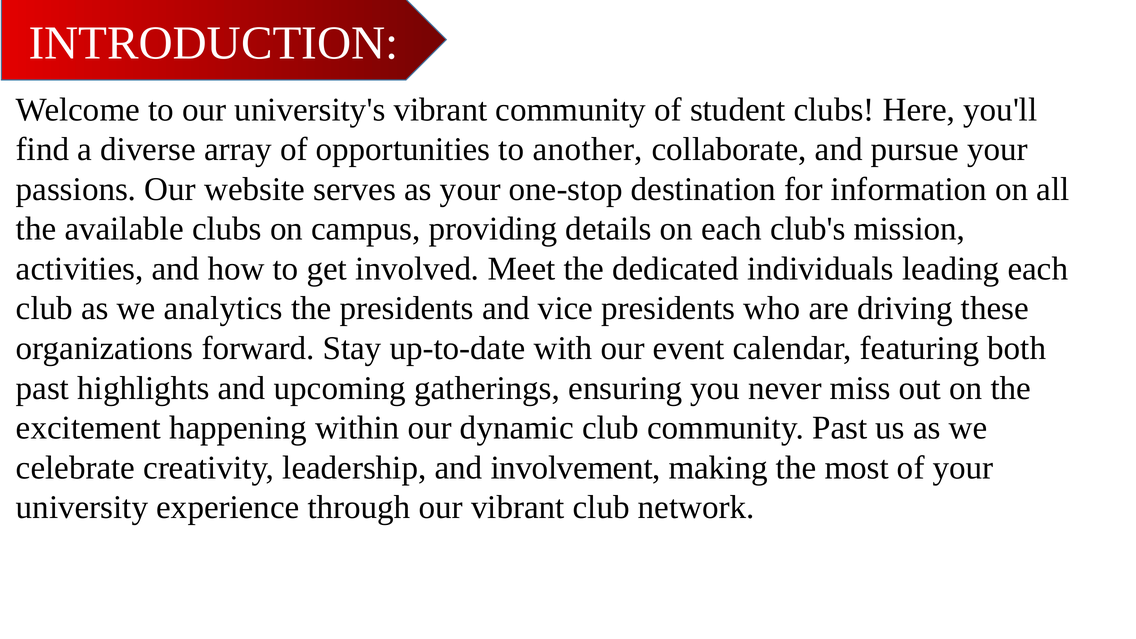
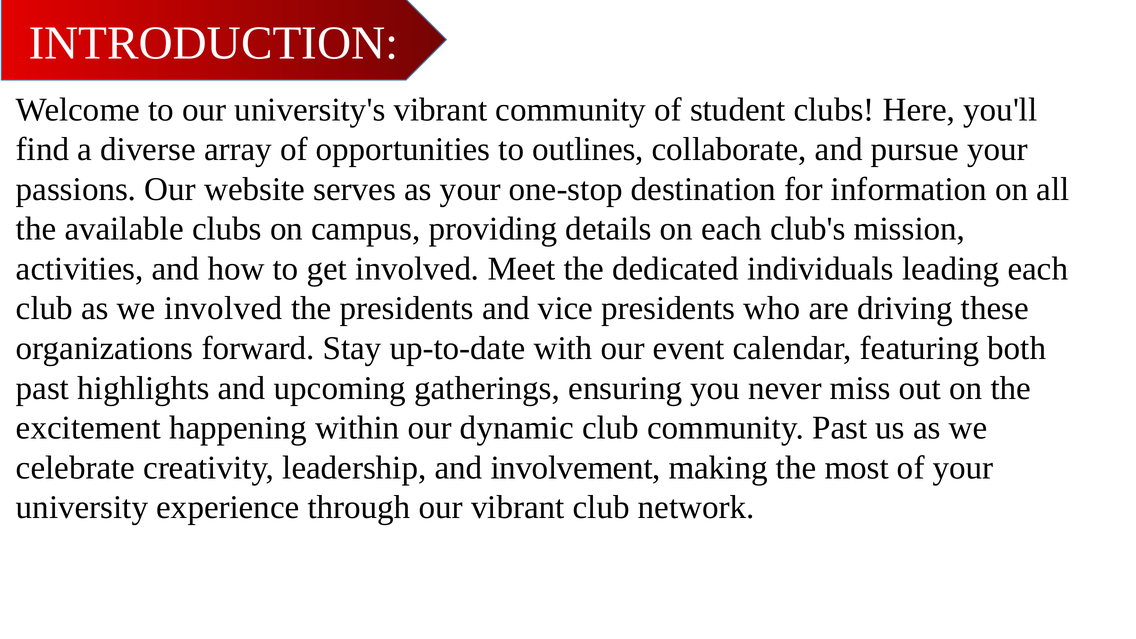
another: another -> outlines
we analytics: analytics -> involved
